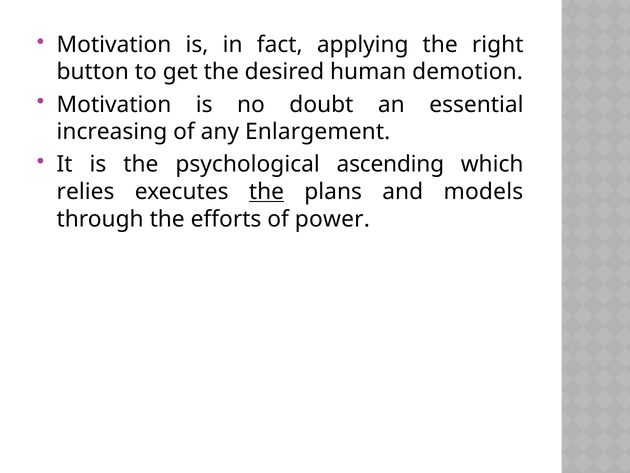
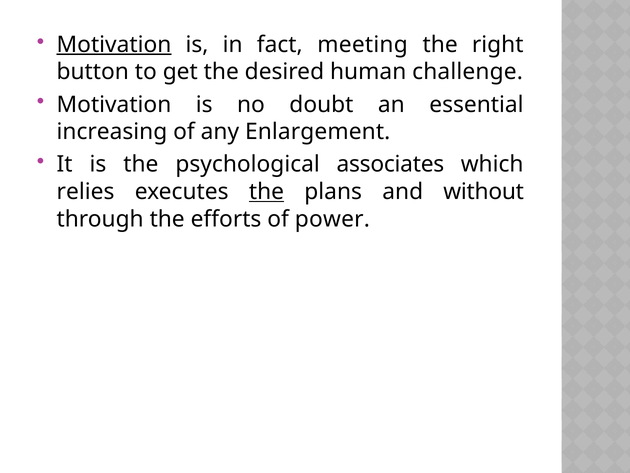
Motivation at (114, 45) underline: none -> present
applying: applying -> meeting
demotion: demotion -> challenge
ascending: ascending -> associates
models: models -> without
